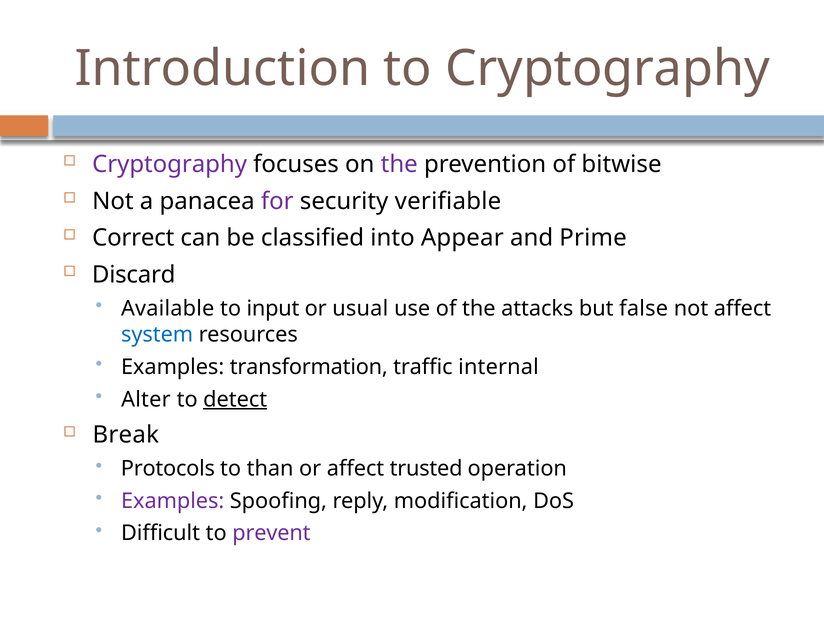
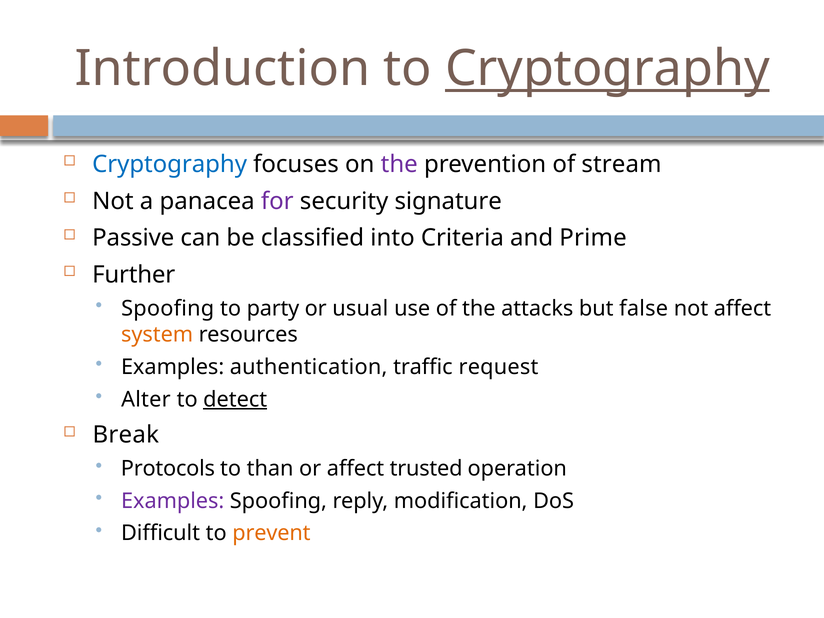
Cryptography at (607, 69) underline: none -> present
Cryptography at (170, 164) colour: purple -> blue
bitwise: bitwise -> stream
verifiable: verifiable -> signature
Correct: Correct -> Passive
Appear: Appear -> Criteria
Discard: Discard -> Further
Available at (168, 309): Available -> Spoofing
input: input -> party
system colour: blue -> orange
transformation: transformation -> authentication
internal: internal -> request
prevent colour: purple -> orange
